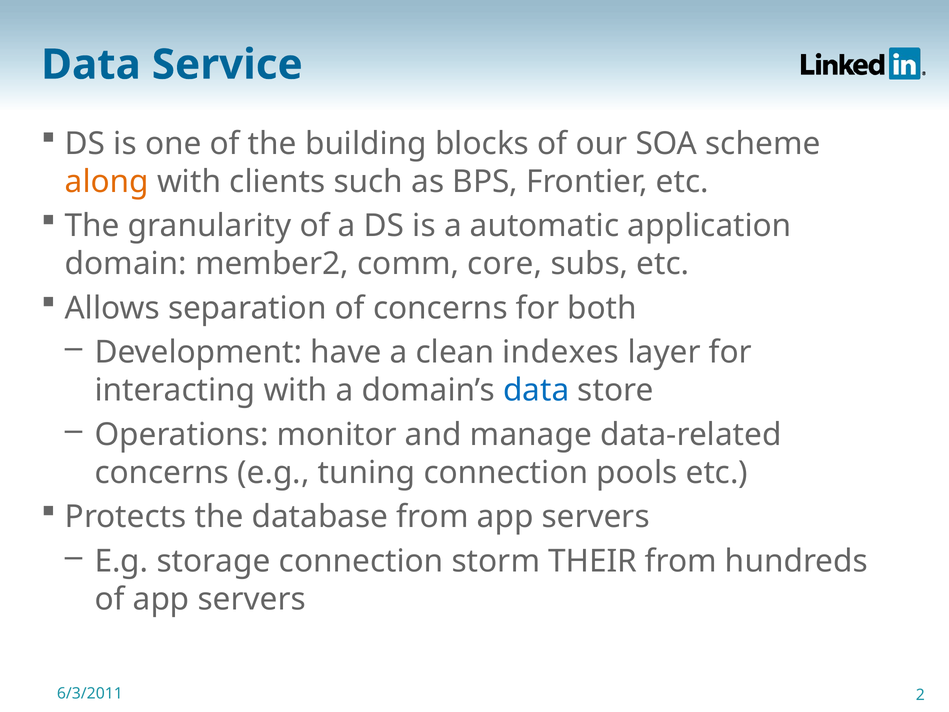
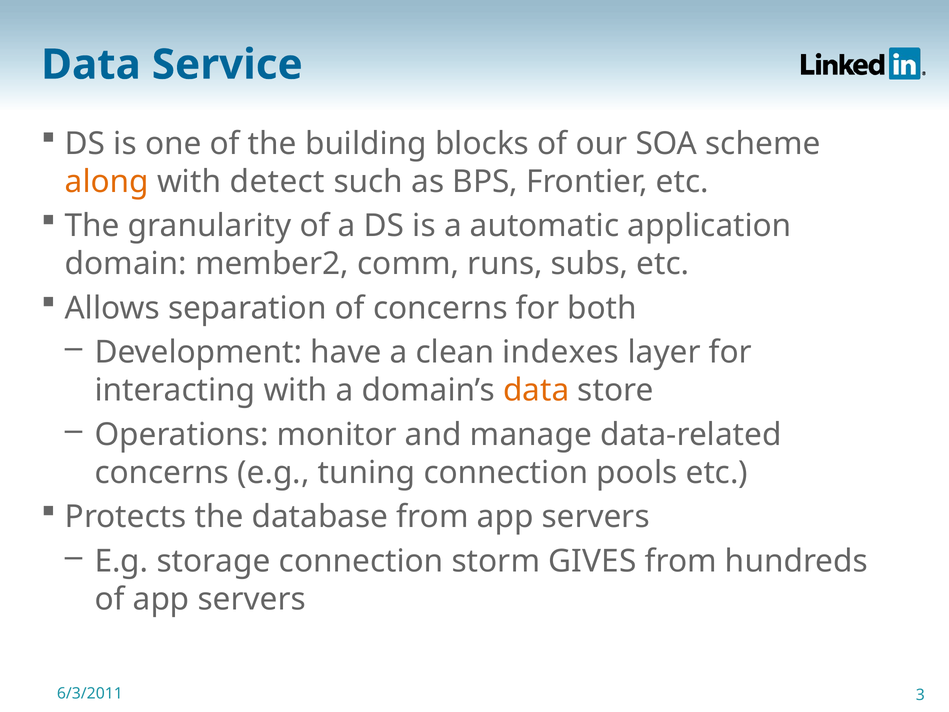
clients: clients -> detect
core: core -> runs
data at (536, 390) colour: blue -> orange
THEIR: THEIR -> GIVES
2: 2 -> 3
